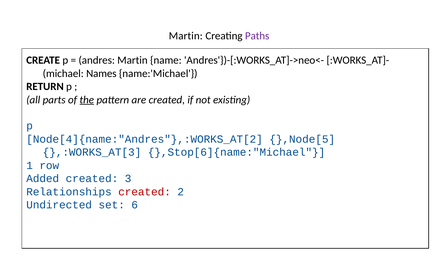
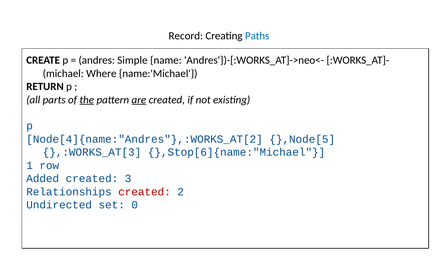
Martin at (186, 36): Martin -> Record
Paths colour: purple -> blue
andres Martin: Martin -> Simple
Names: Names -> Where
are underline: none -> present
6: 6 -> 0
